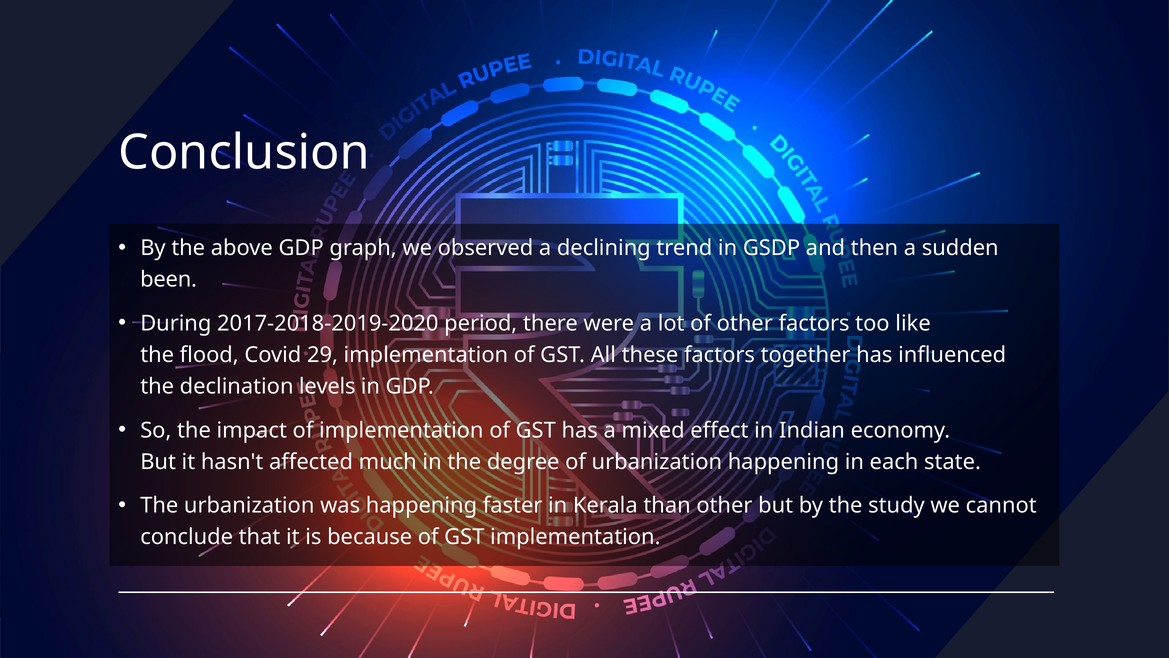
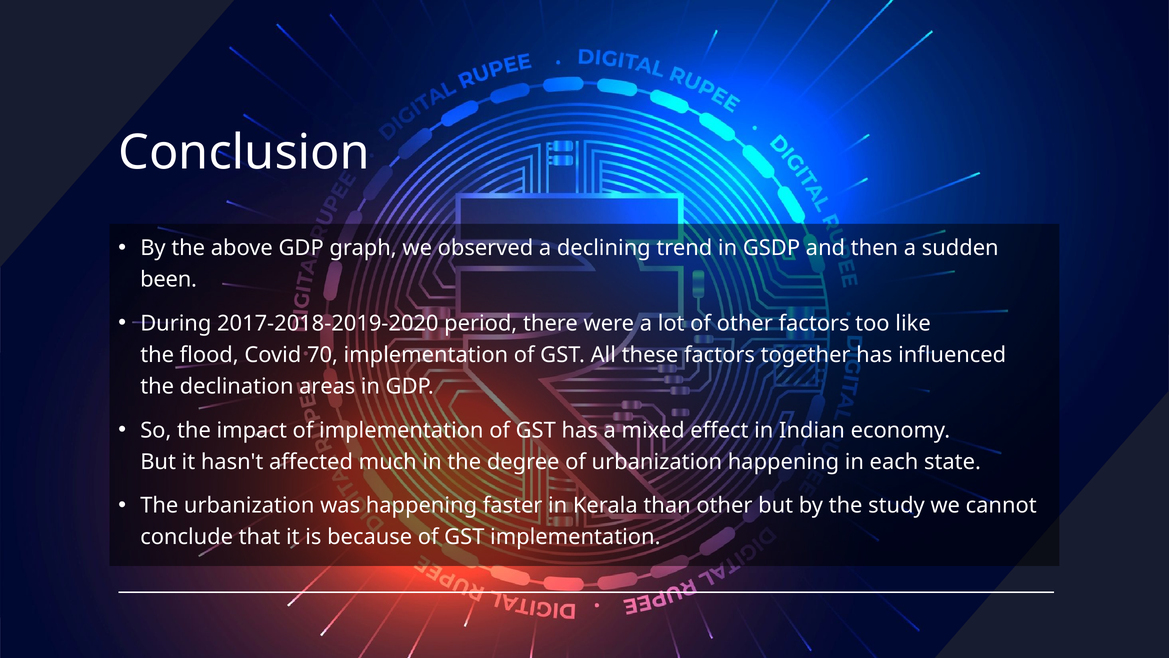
29: 29 -> 70
levels: levels -> areas
